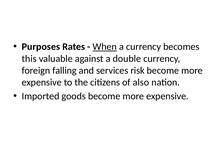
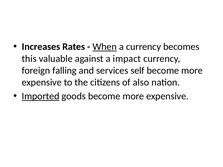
Purposes: Purposes -> Increases
double: double -> impact
risk: risk -> self
Imported underline: none -> present
